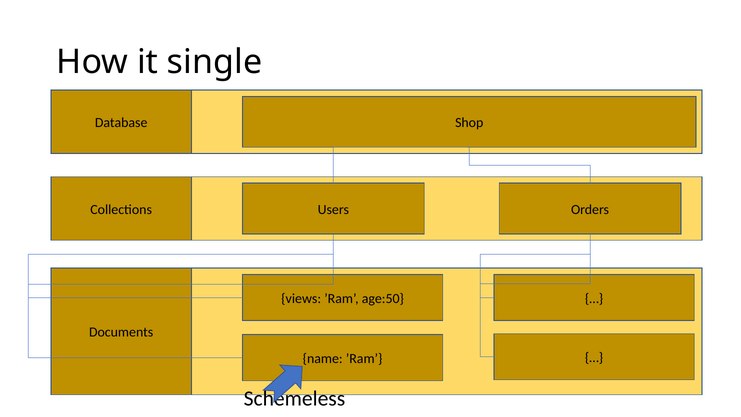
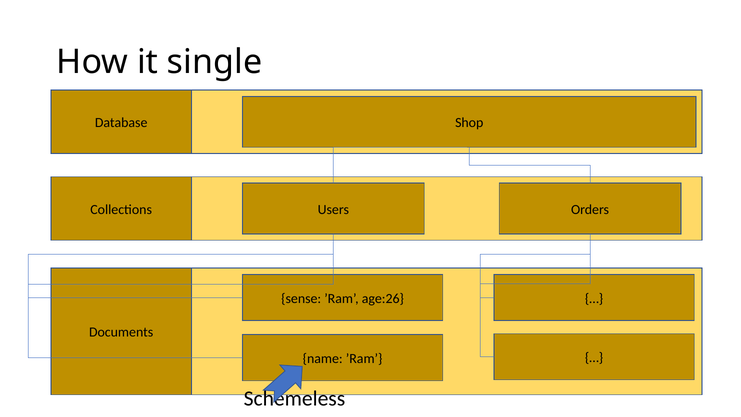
views: views -> sense
age:50: age:50 -> age:26
